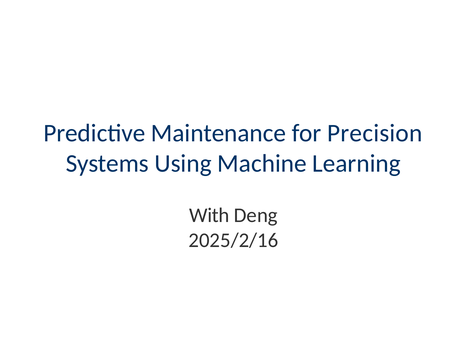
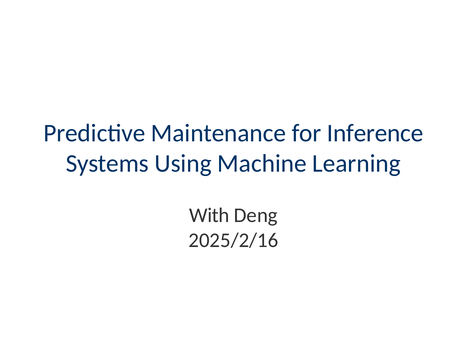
Precision: Precision -> Inference
